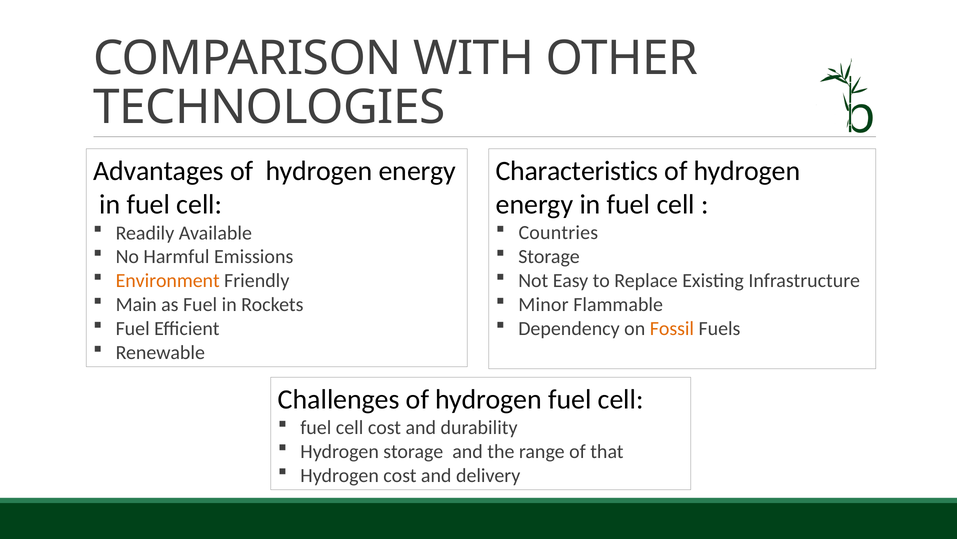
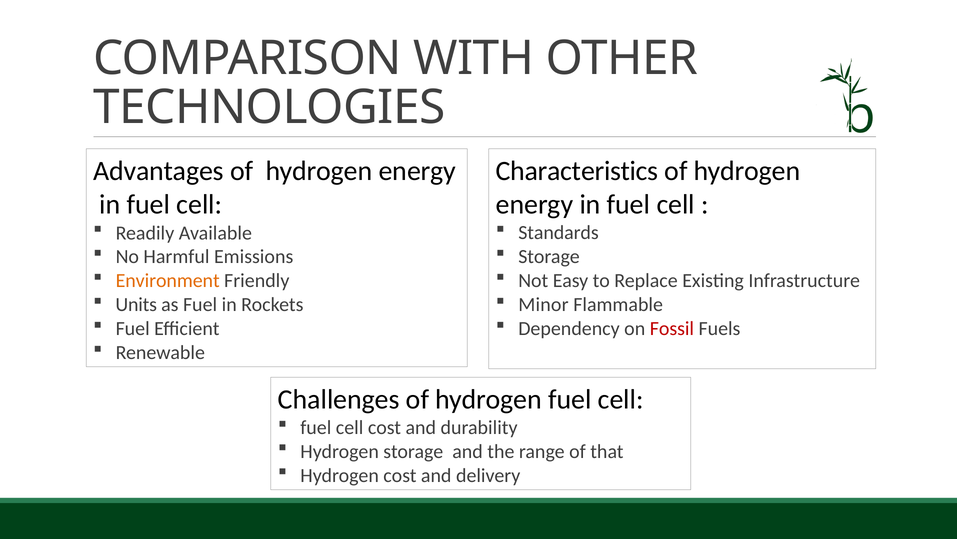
Countries: Countries -> Standards
Main: Main -> Units
Fossil colour: orange -> red
